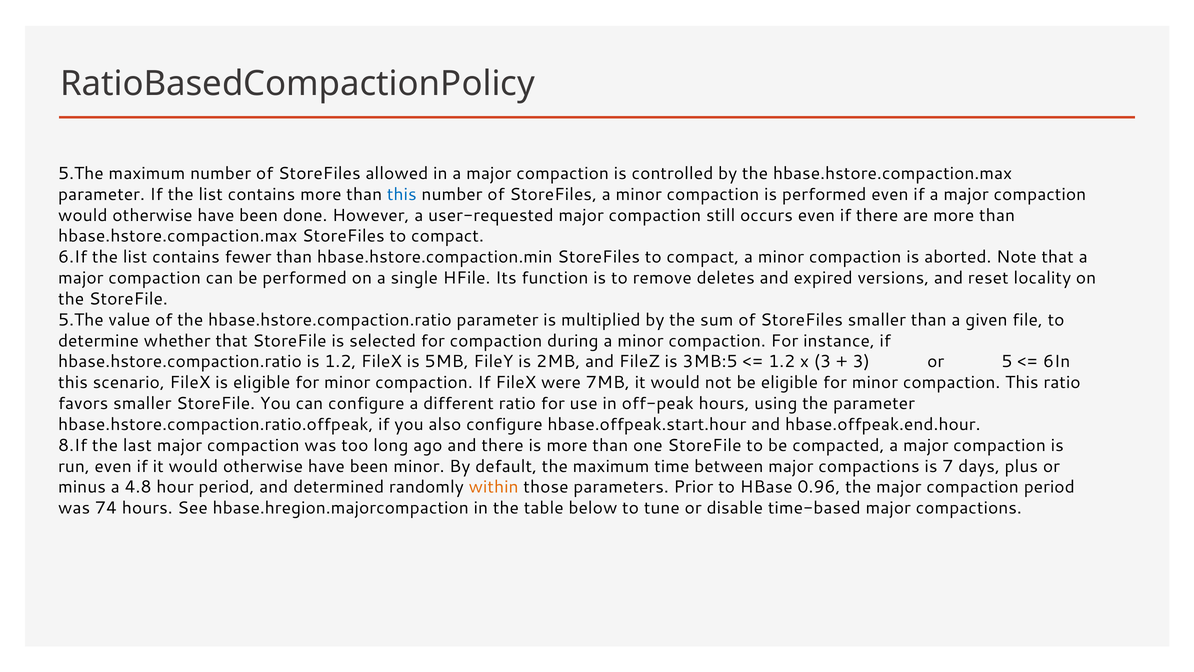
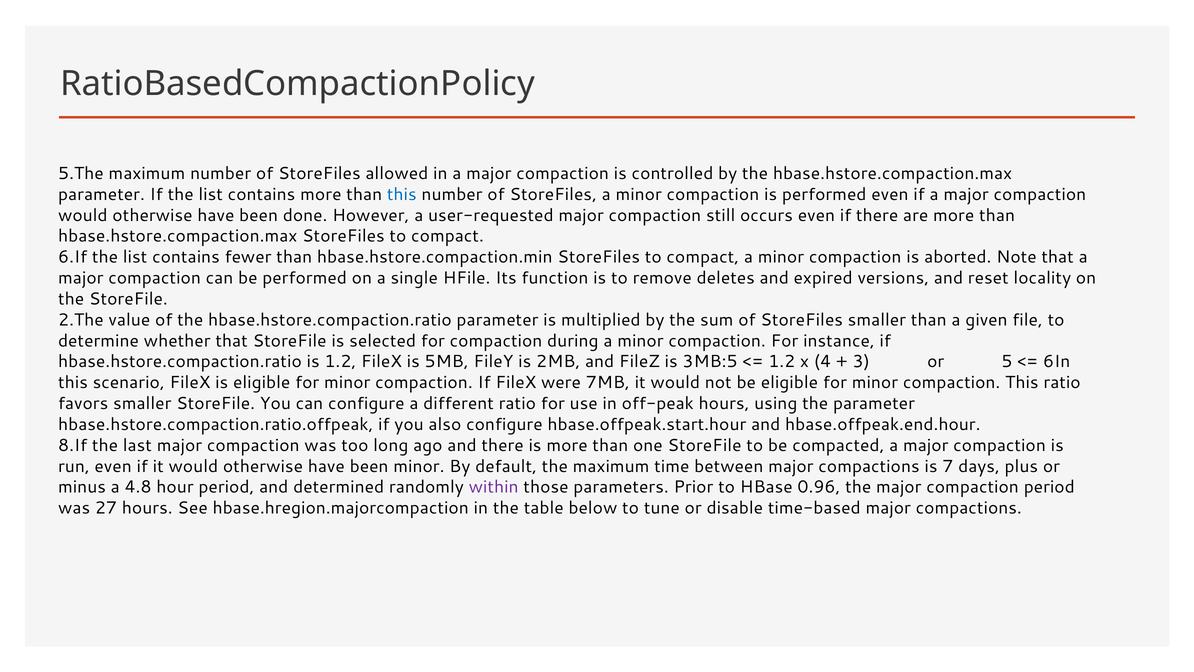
5.The at (81, 320): 5.The -> 2.The
x 3: 3 -> 4
within colour: orange -> purple
74: 74 -> 27
